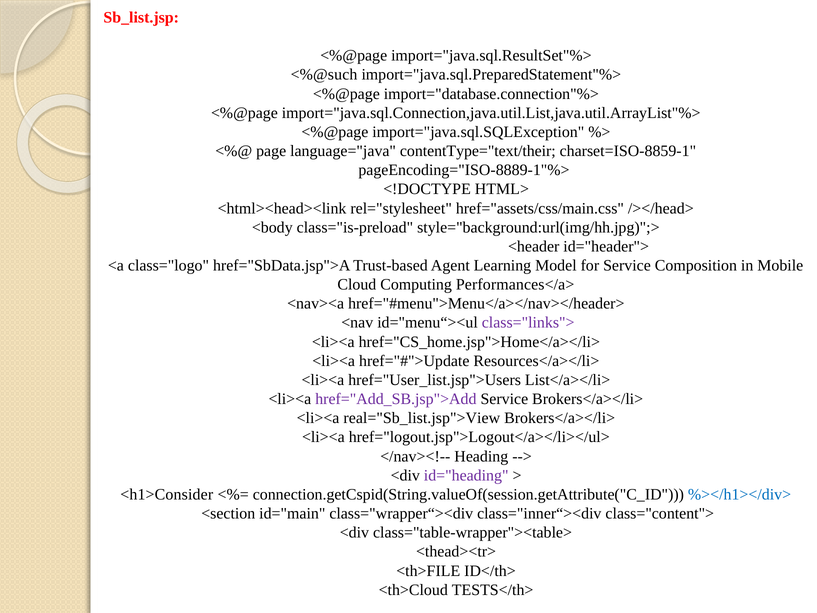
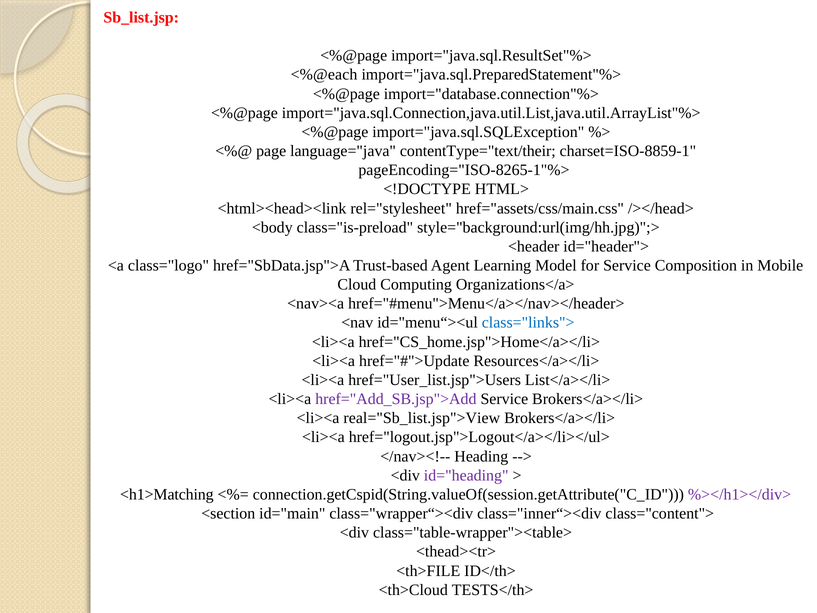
<%@such: <%@such -> <%@each
pageEncoding="ISO-8889-1"%>: pageEncoding="ISO-8889-1"%> -> pageEncoding="ISO-8265-1"%>
Performances</a>: Performances</a> -> Organizations</a>
class="links"> colour: purple -> blue
<h1>Consider: <h1>Consider -> <h1>Matching
%></h1></div> colour: blue -> purple
